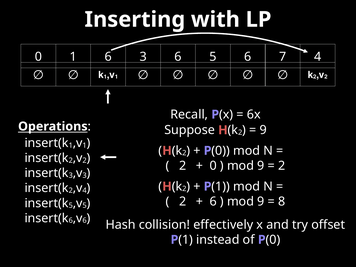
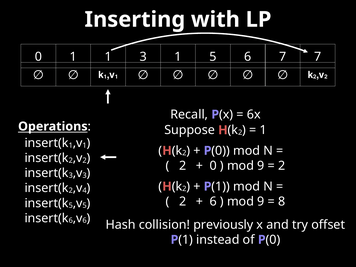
1 6: 6 -> 1
3 6: 6 -> 1
7 4: 4 -> 7
9 at (263, 130): 9 -> 1
effectively: effectively -> previously
